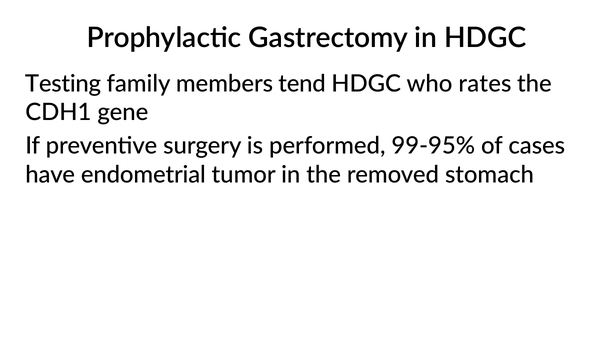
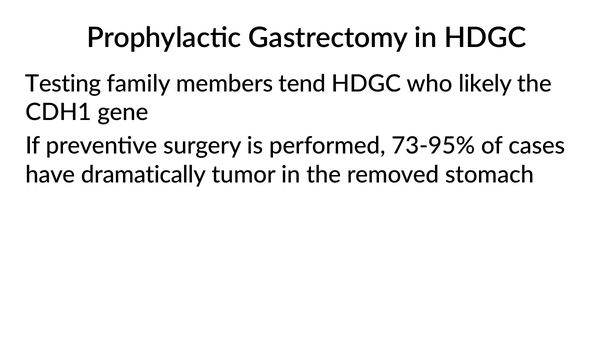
rates: rates -> likely
99-95%: 99-95% -> 73-95%
endometrial: endometrial -> dramatically
